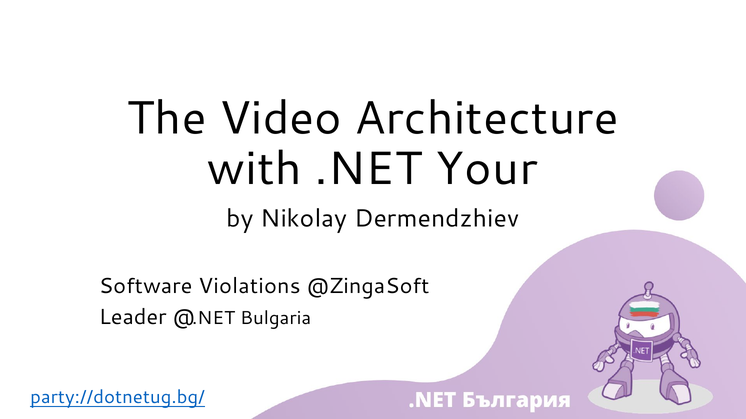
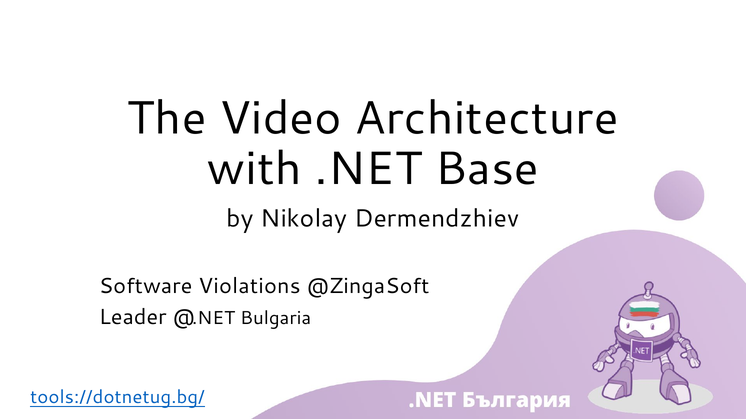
Your: Your -> Base
party://dotnetug.bg/: party://dotnetug.bg/ -> tools://dotnetug.bg/
